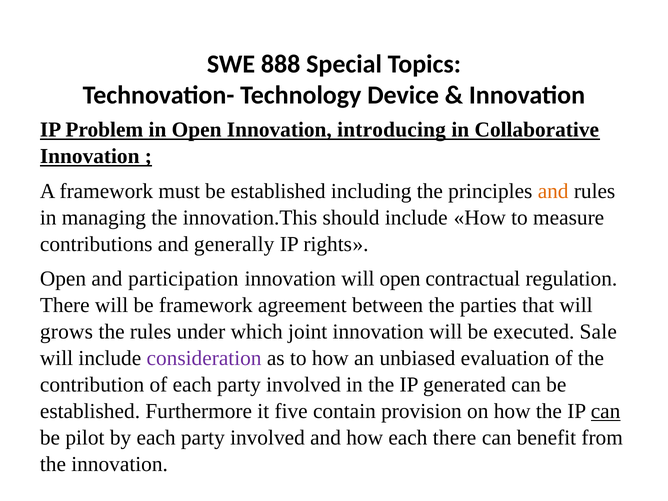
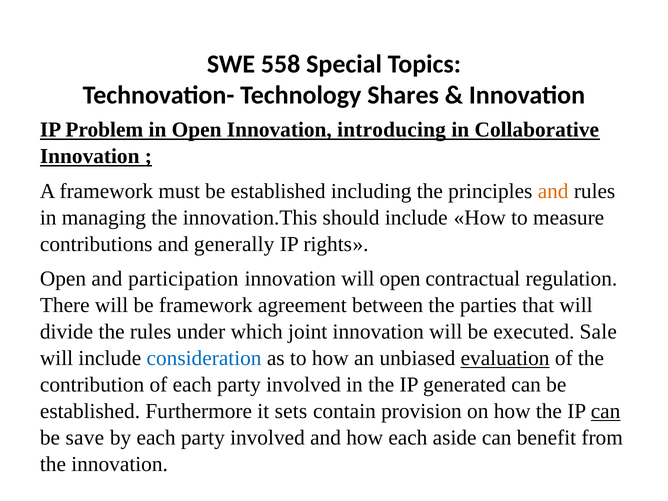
888: 888 -> 558
Device: Device -> Shares
grows: grows -> divide
consideration colour: purple -> blue
evaluation underline: none -> present
five: five -> sets
pilot: pilot -> save
each there: there -> aside
